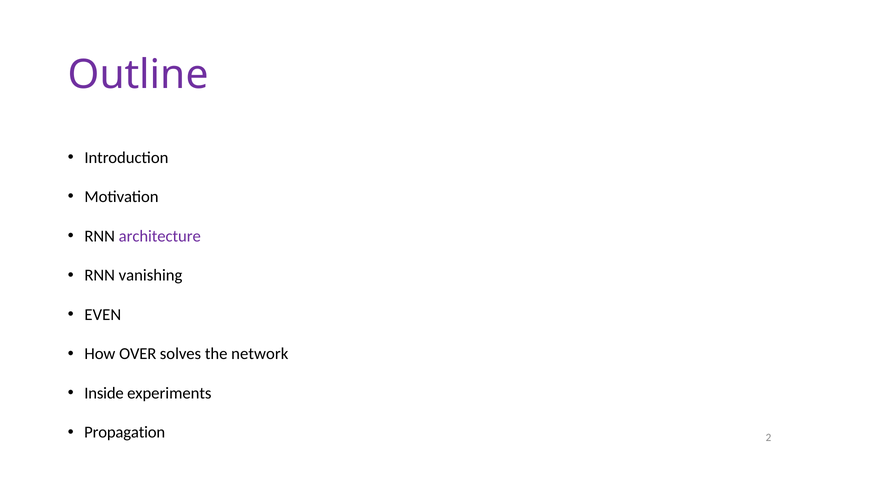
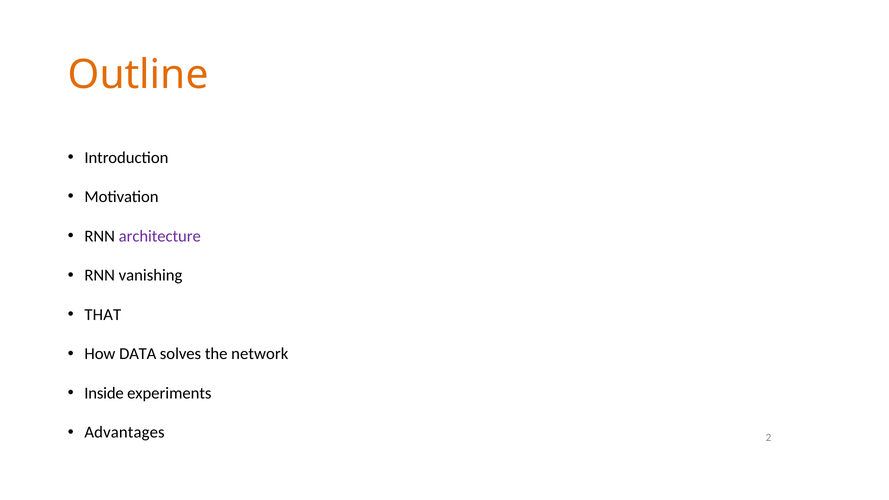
Outline colour: purple -> orange
EVEN: EVEN -> THAT
OVER: OVER -> DATA
Propagation: Propagation -> Advantages
